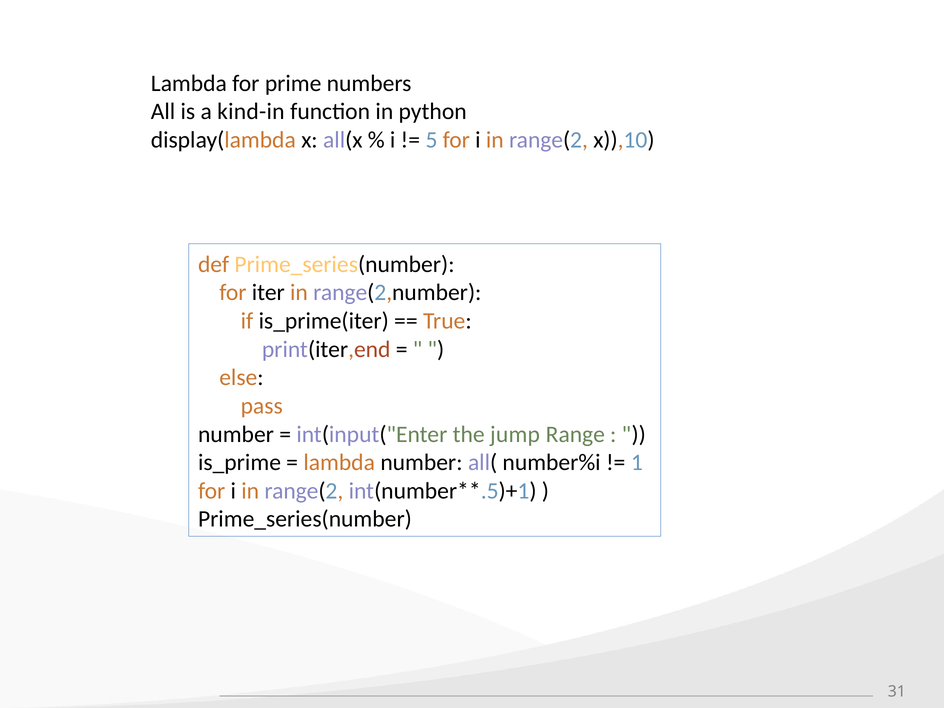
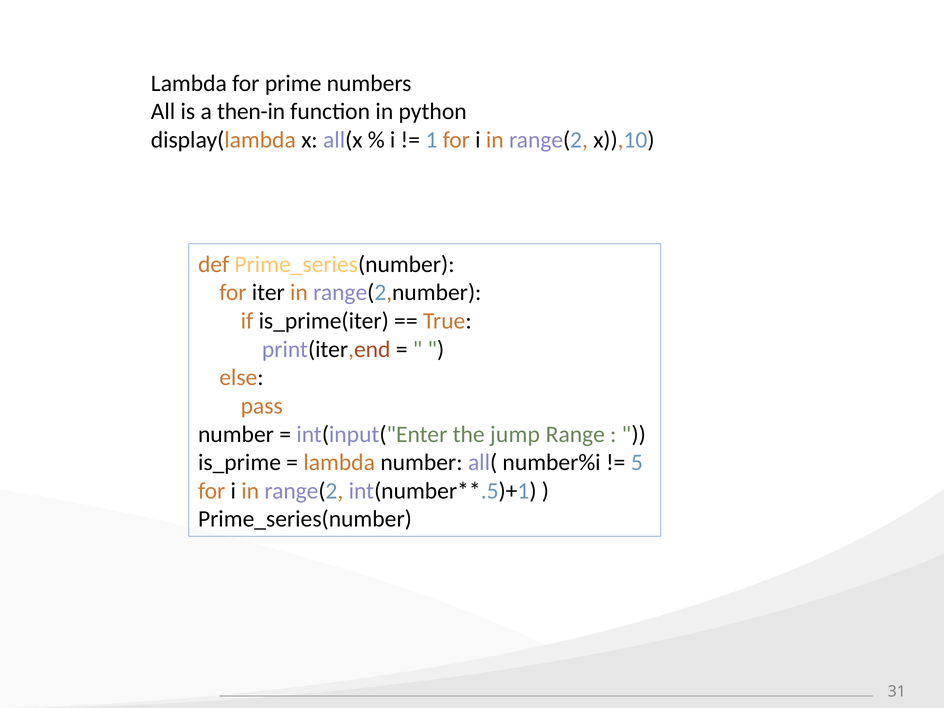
kind-in: kind-in -> then-in
5: 5 -> 1
1: 1 -> 5
